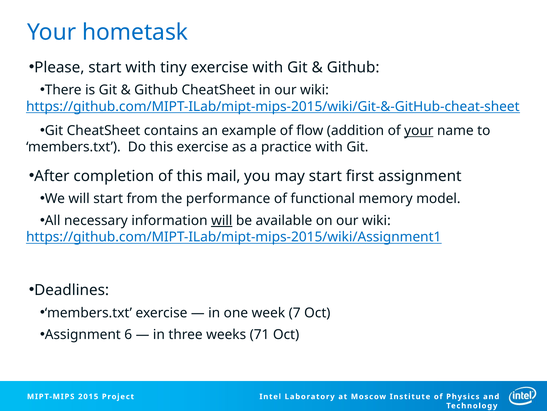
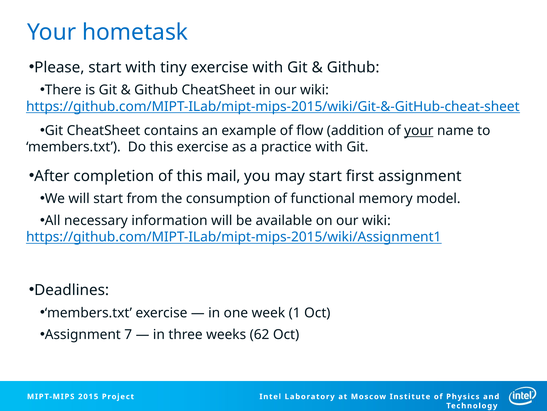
performance: performance -> consumption
will at (222, 220) underline: present -> none
7: 7 -> 1
6: 6 -> 7
71: 71 -> 62
